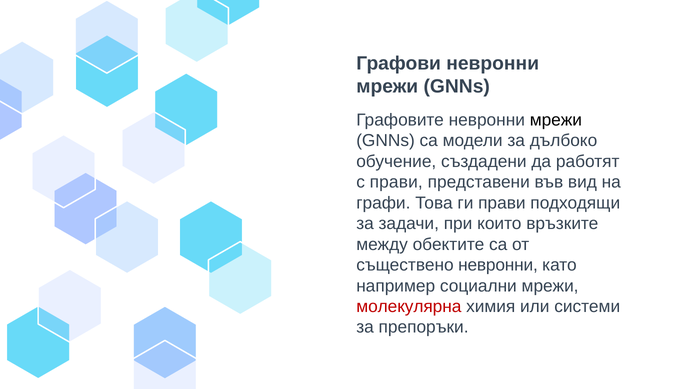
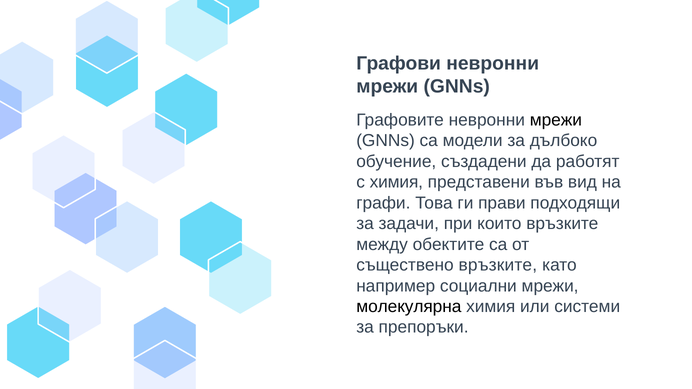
с прави: прави -> химия
съществено невронни: невронни -> връзките
молекулярна colour: red -> black
